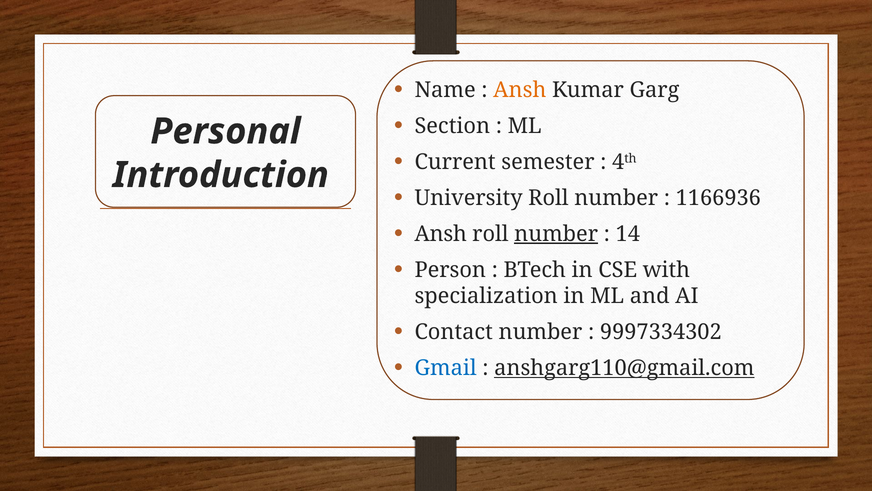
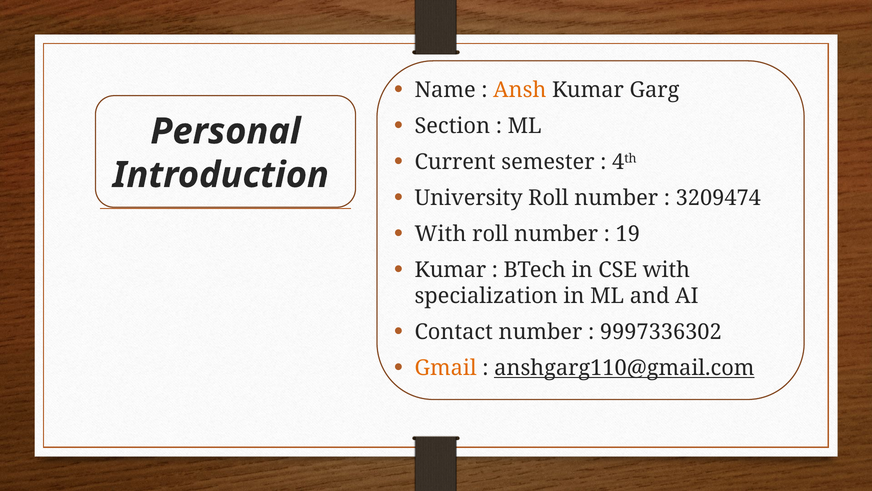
1166936: 1166936 -> 3209474
Ansh at (441, 234): Ansh -> With
number at (556, 234) underline: present -> none
14: 14 -> 19
Person at (450, 270): Person -> Kumar
9997334302: 9997334302 -> 9997336302
Gmail colour: blue -> orange
